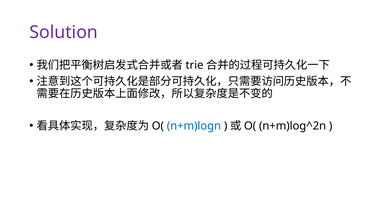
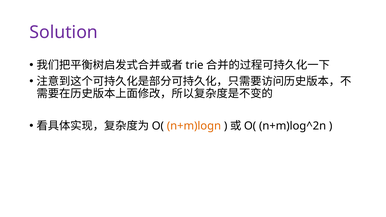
n+m)logn colour: blue -> orange
